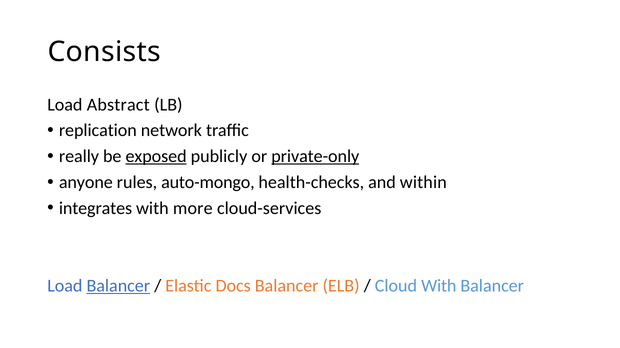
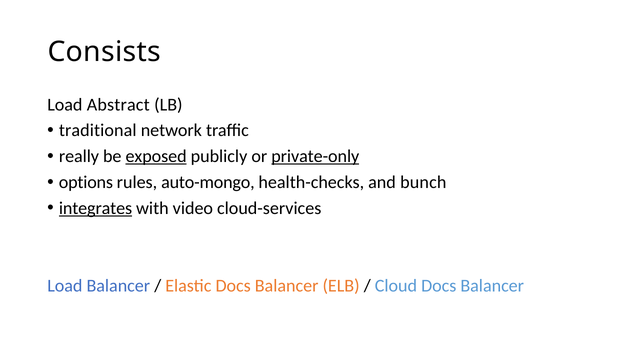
replication: replication -> traditional
anyone: anyone -> options
within: within -> bunch
integrates underline: none -> present
more: more -> video
Balancer at (118, 286) underline: present -> none
Cloud With: With -> Docs
